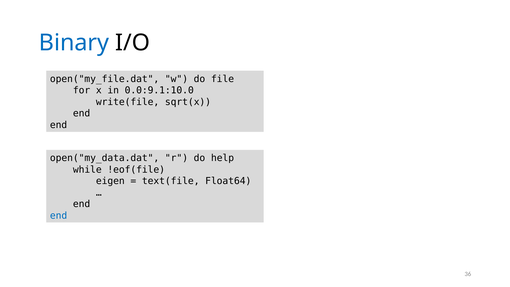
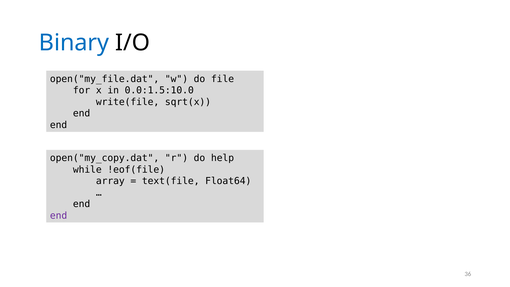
0.0:9.1:10.0: 0.0:9.1:10.0 -> 0.0:1.5:10.0
open("my_data.dat: open("my_data.dat -> open("my_copy.dat
eigen: eigen -> array
end at (59, 215) colour: blue -> purple
